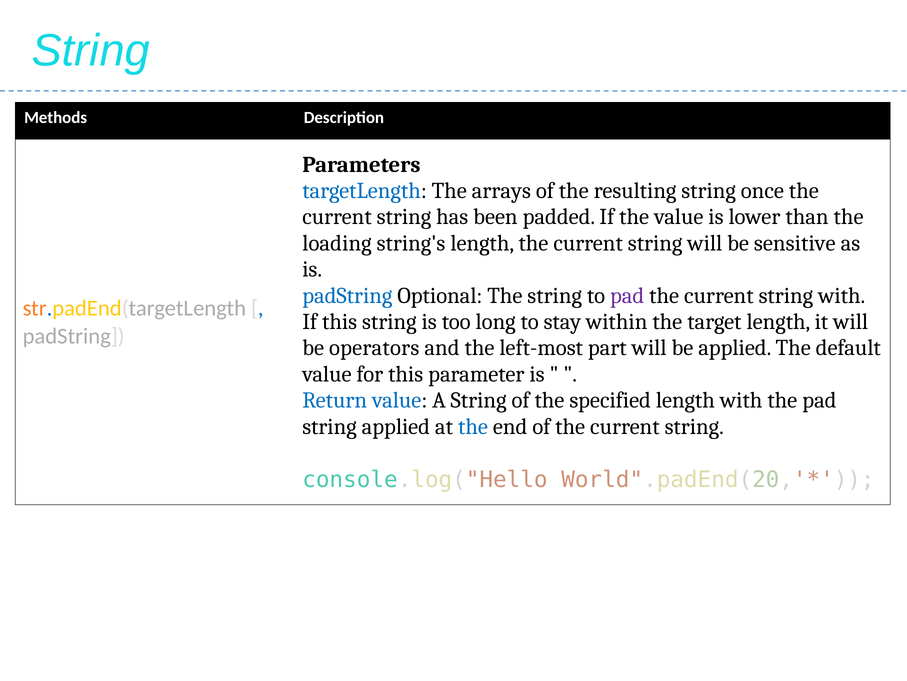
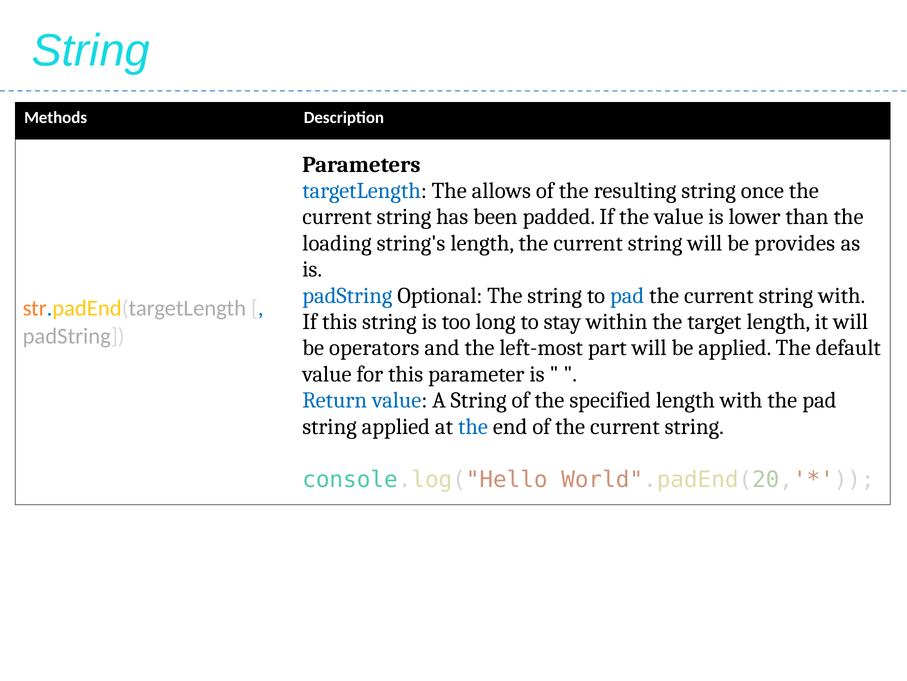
arrays: arrays -> allows
sensitive: sensitive -> provides
pad at (627, 295) colour: purple -> blue
